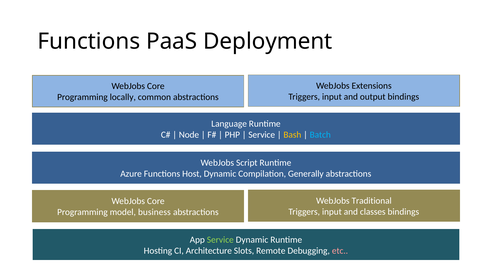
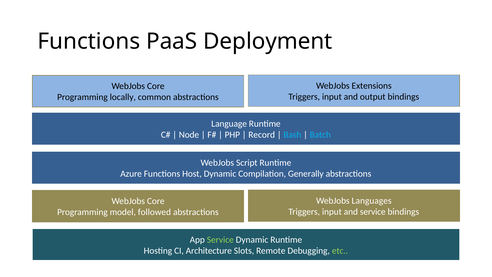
Service at (262, 135): Service -> Record
Bash colour: yellow -> light blue
Traditional: Traditional -> Languages
and classes: classes -> service
business: business -> followed
etc colour: pink -> light green
